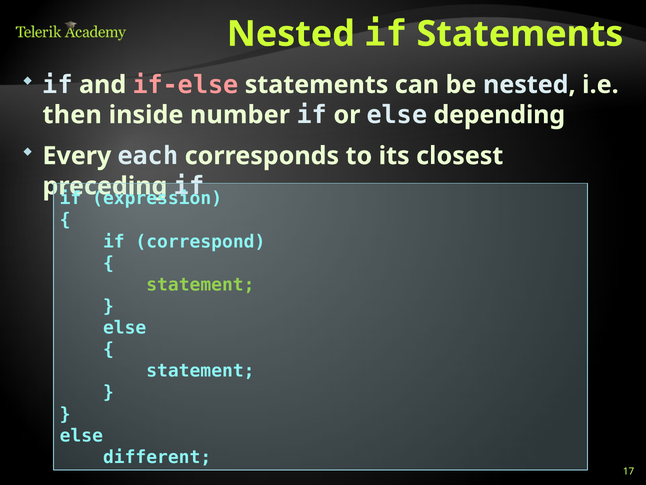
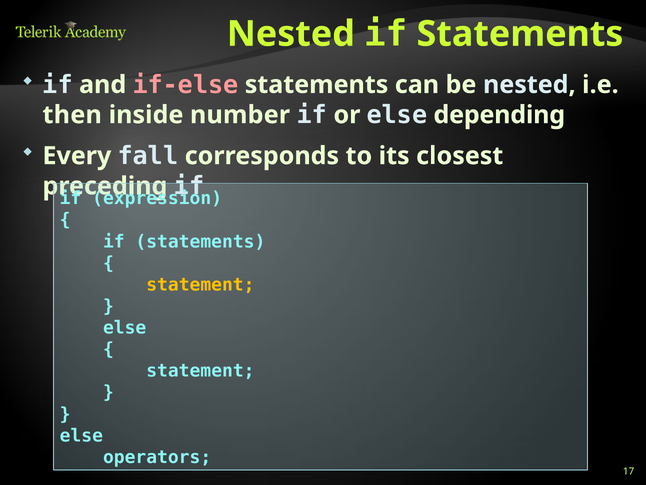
each: each -> fall
correspond at (200, 241): correspond -> statements
statement at (200, 284) colour: light green -> yellow
different: different -> operators
